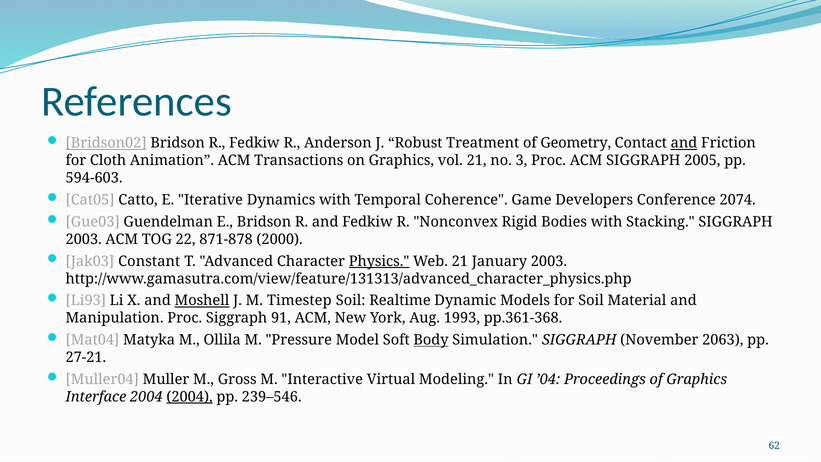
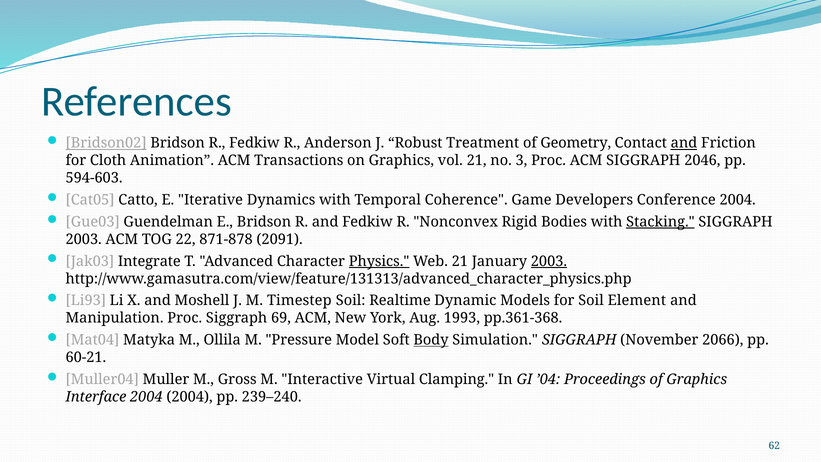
2005: 2005 -> 2046
Conference 2074: 2074 -> 2004
Stacking underline: none -> present
2000: 2000 -> 2091
Constant: Constant -> Integrate
2003 at (549, 261) underline: none -> present
Moshell underline: present -> none
Material: Material -> Element
91: 91 -> 69
2063: 2063 -> 2066
27-21: 27-21 -> 60-21
Modeling: Modeling -> Clamping
2004 at (190, 397) underline: present -> none
239–546: 239–546 -> 239–240
